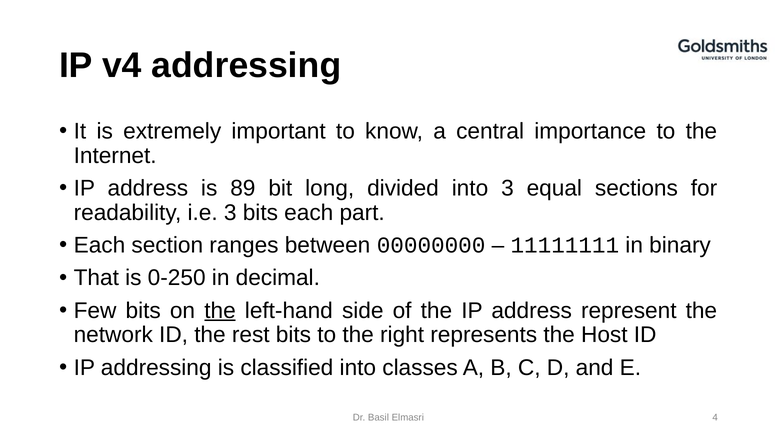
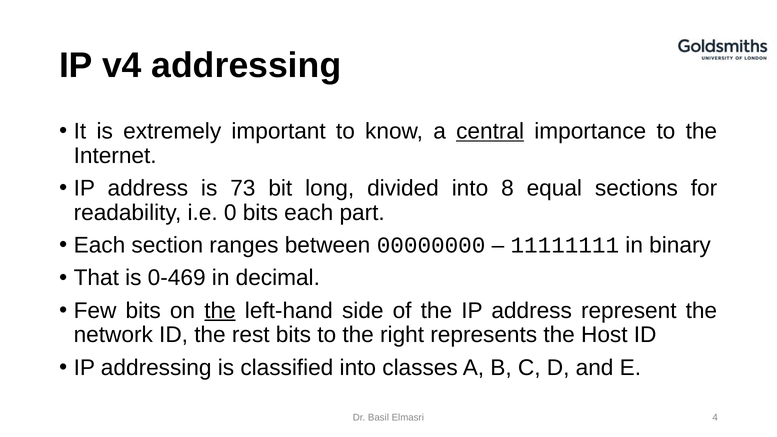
central underline: none -> present
89: 89 -> 73
into 3: 3 -> 8
i.e 3: 3 -> 0
0-250: 0-250 -> 0-469
